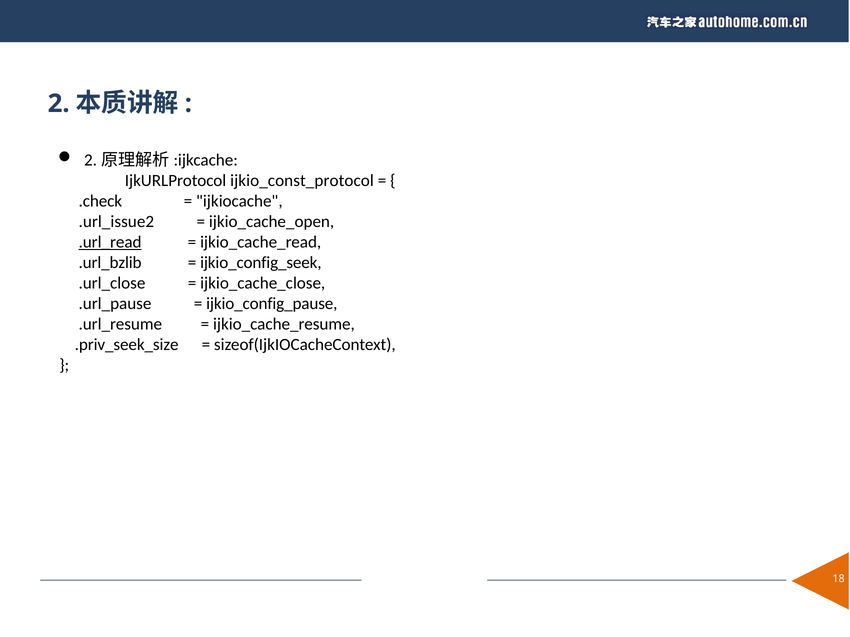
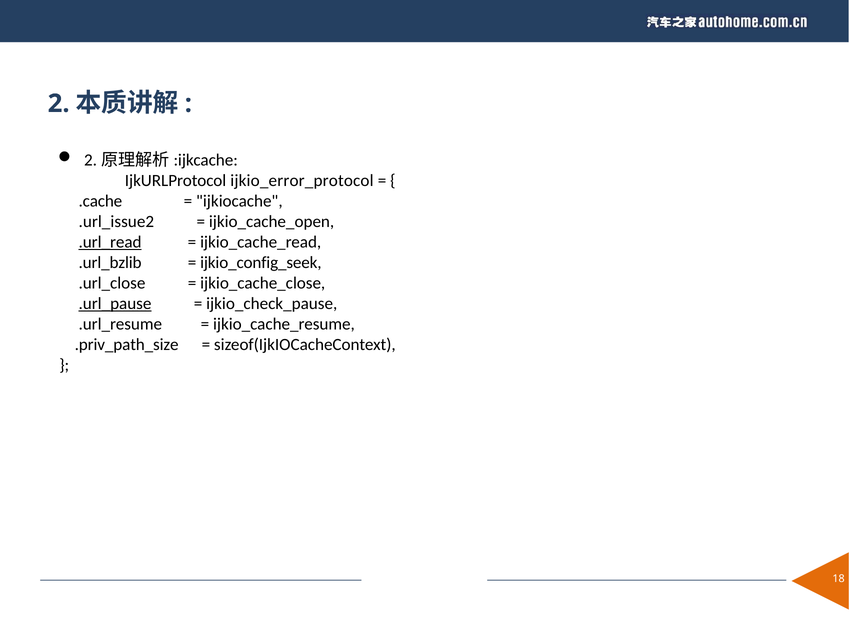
ijkio_const_protocol: ijkio_const_protocol -> ijkio_error_protocol
.check: .check -> .cache
.url_pause underline: none -> present
ijkio_config_pause: ijkio_config_pause -> ijkio_check_pause
.priv_seek_size: .priv_seek_size -> .priv_path_size
